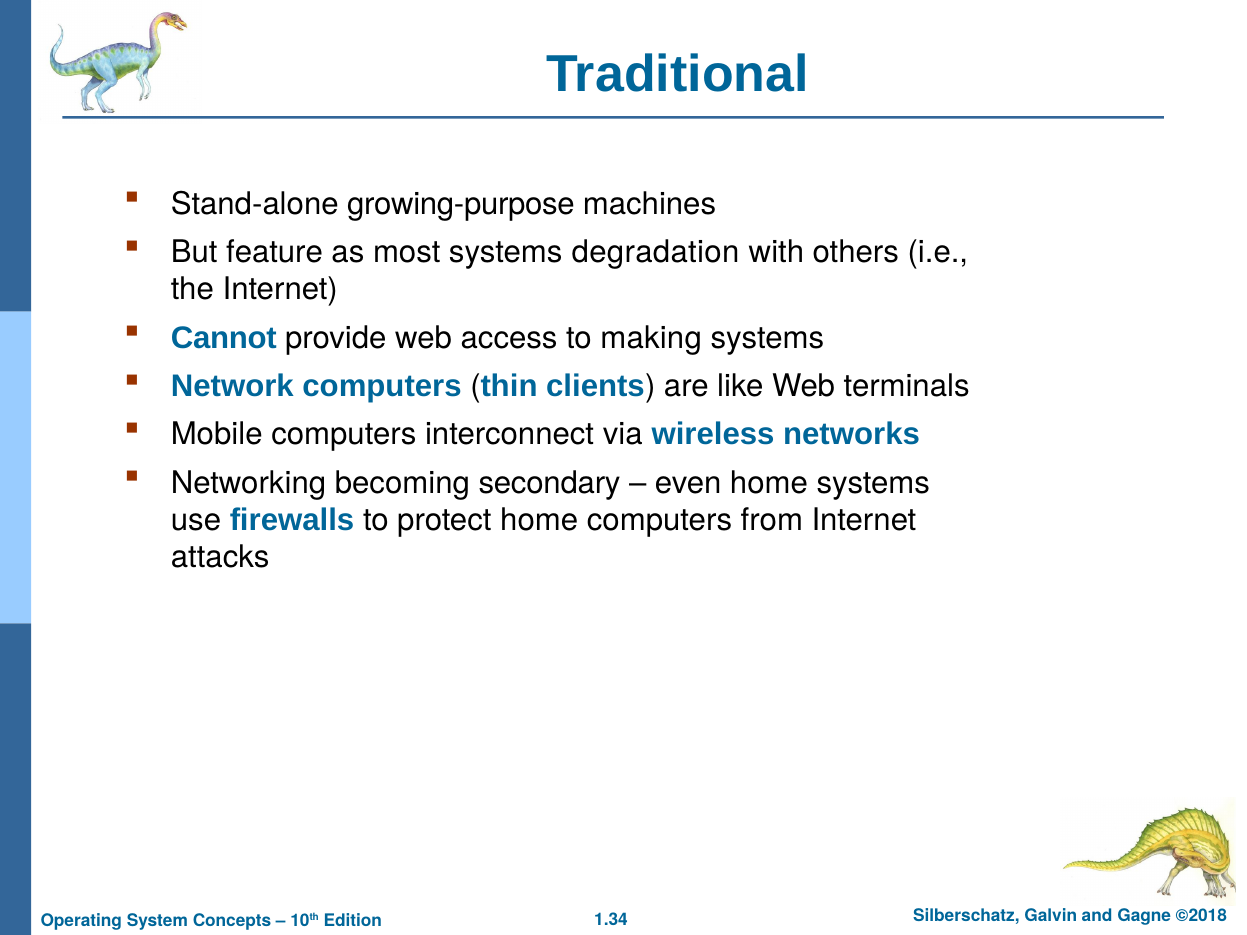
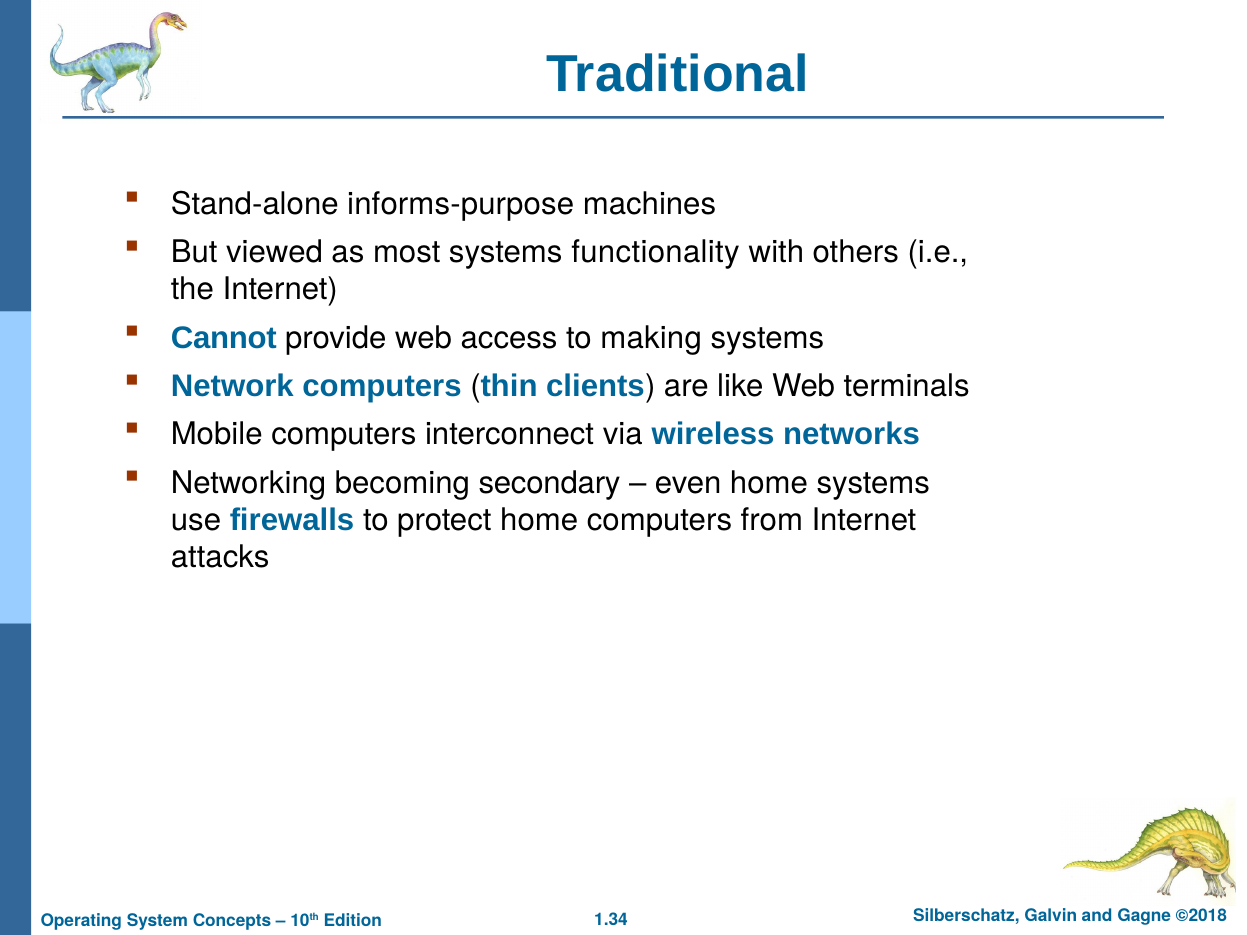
growing-purpose: growing-purpose -> informs-purpose
feature: feature -> viewed
degradation: degradation -> functionality
